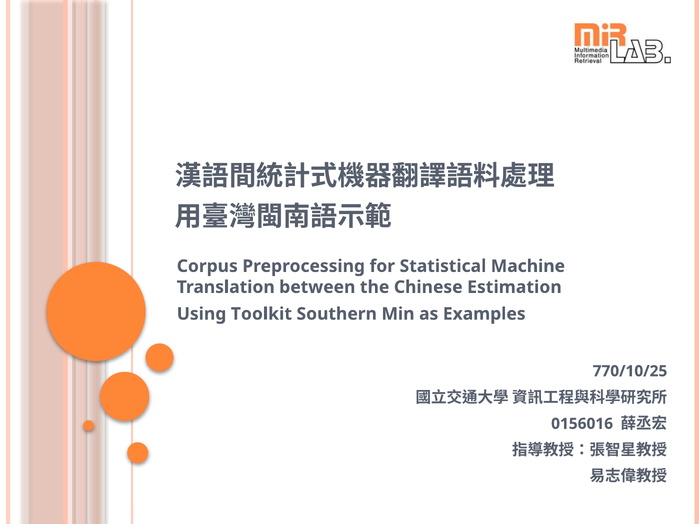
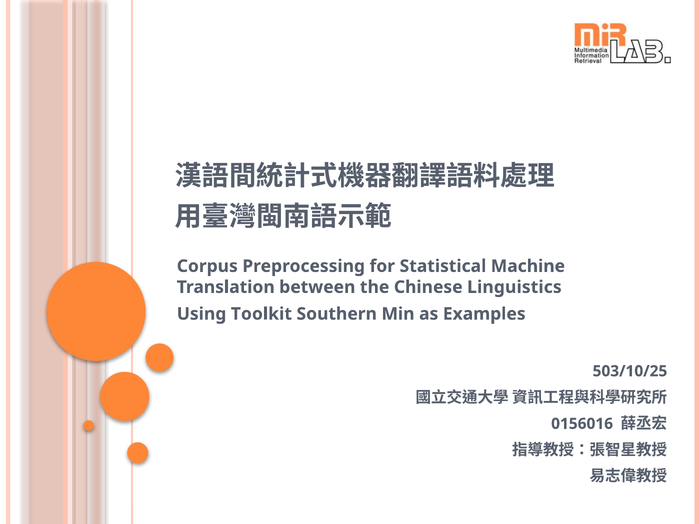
Estimation: Estimation -> Linguistics
770/10/25: 770/10/25 -> 503/10/25
